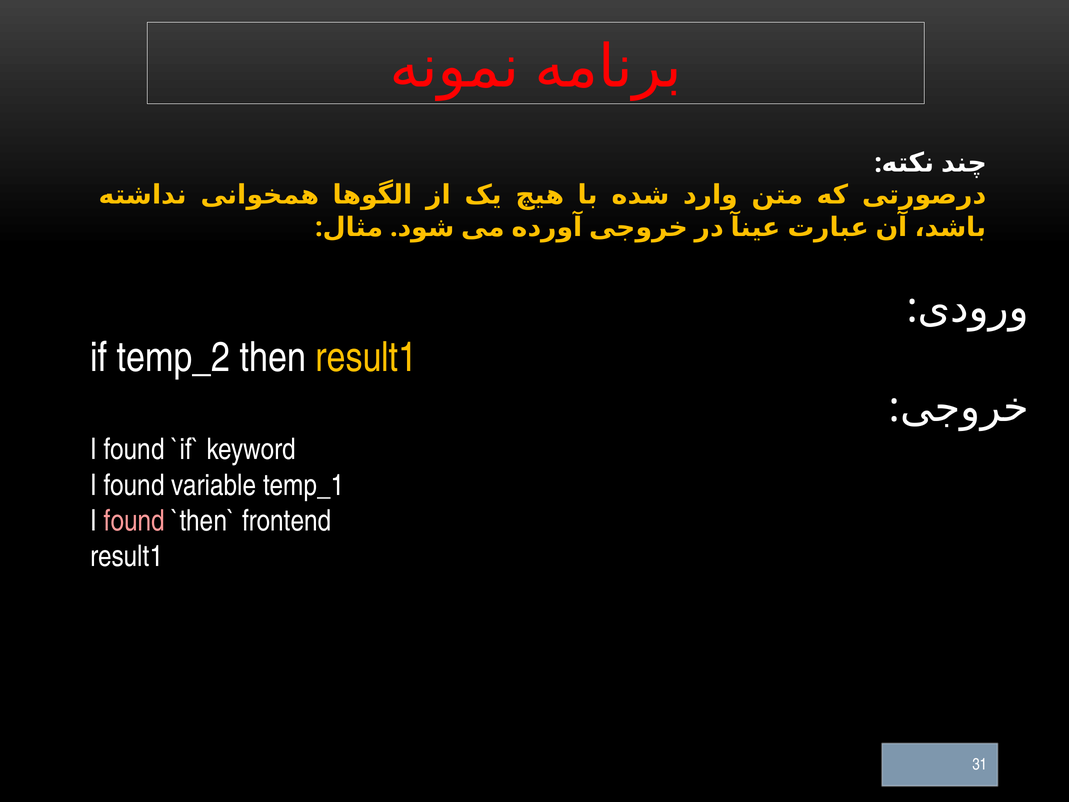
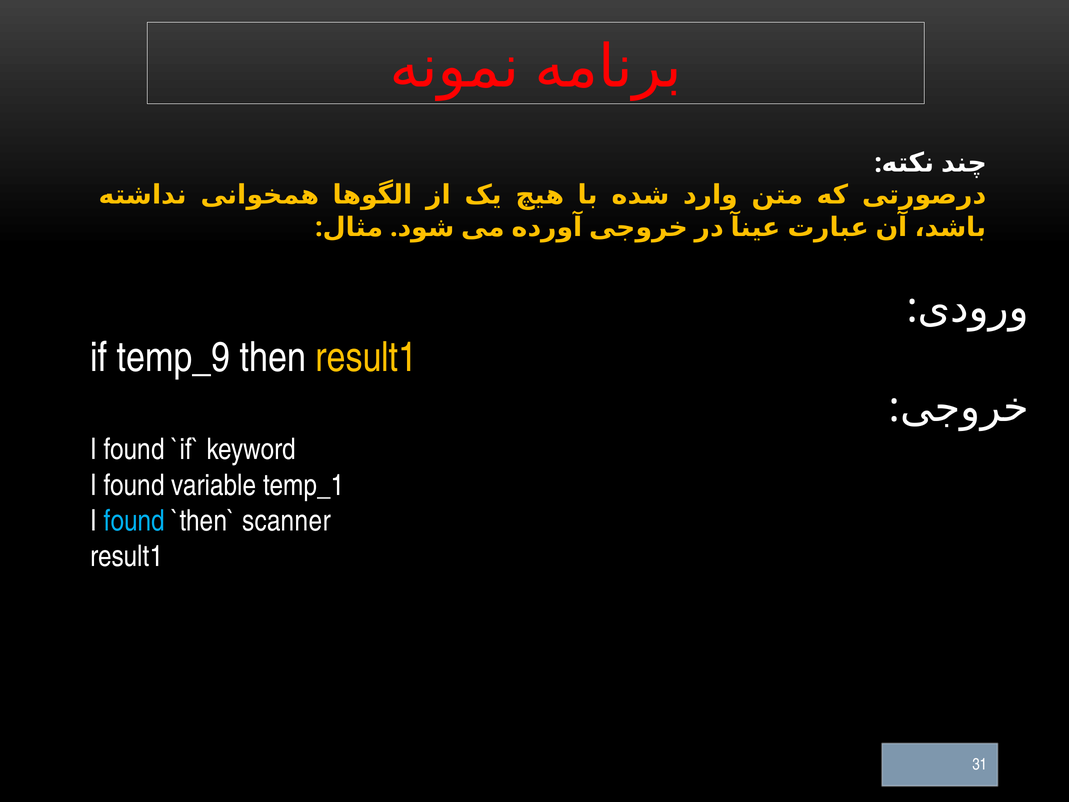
temp_2: temp_2 -> temp_9
found at (134, 521) colour: pink -> light blue
frontend: frontend -> scanner
